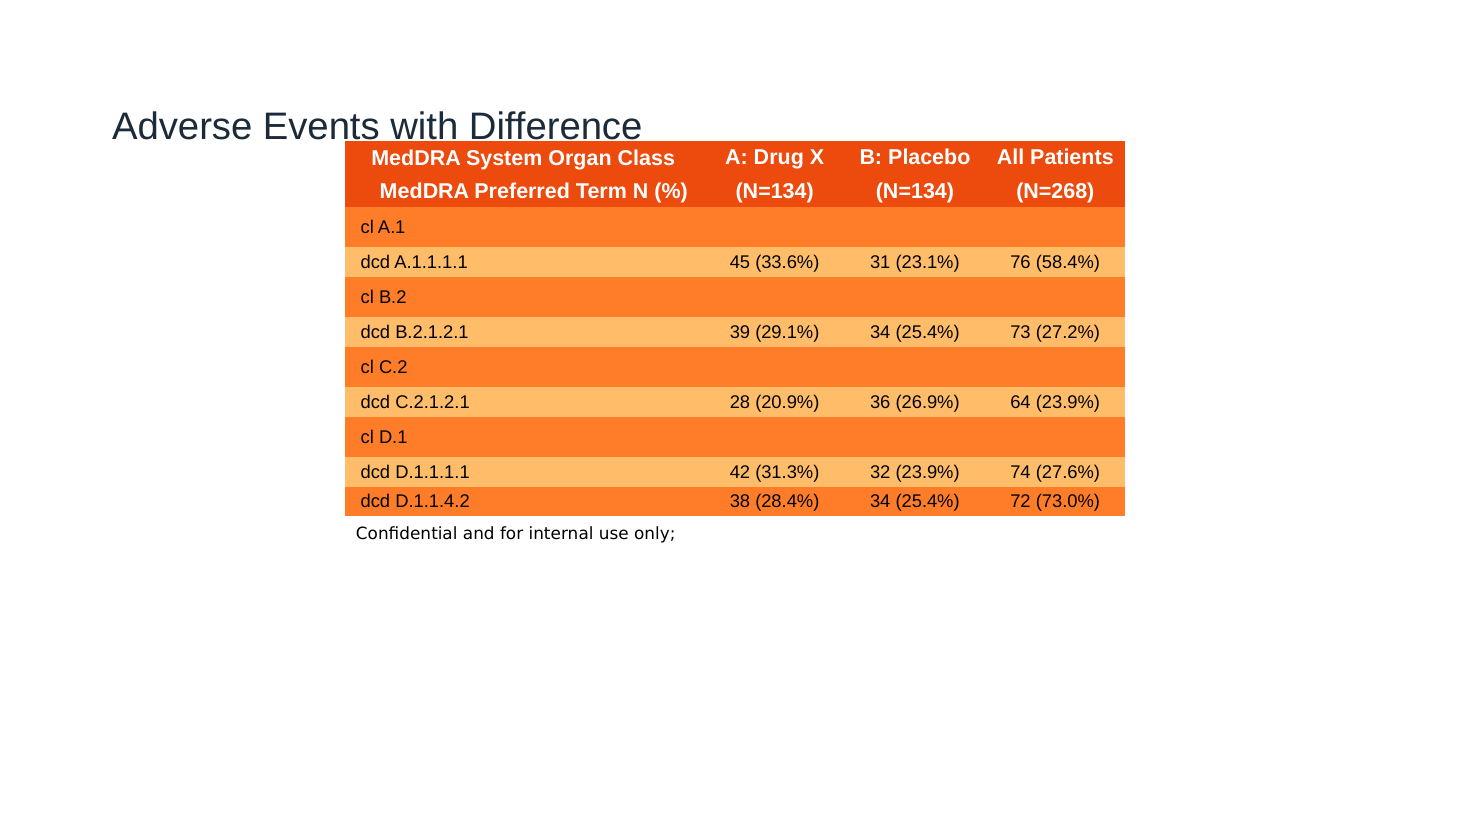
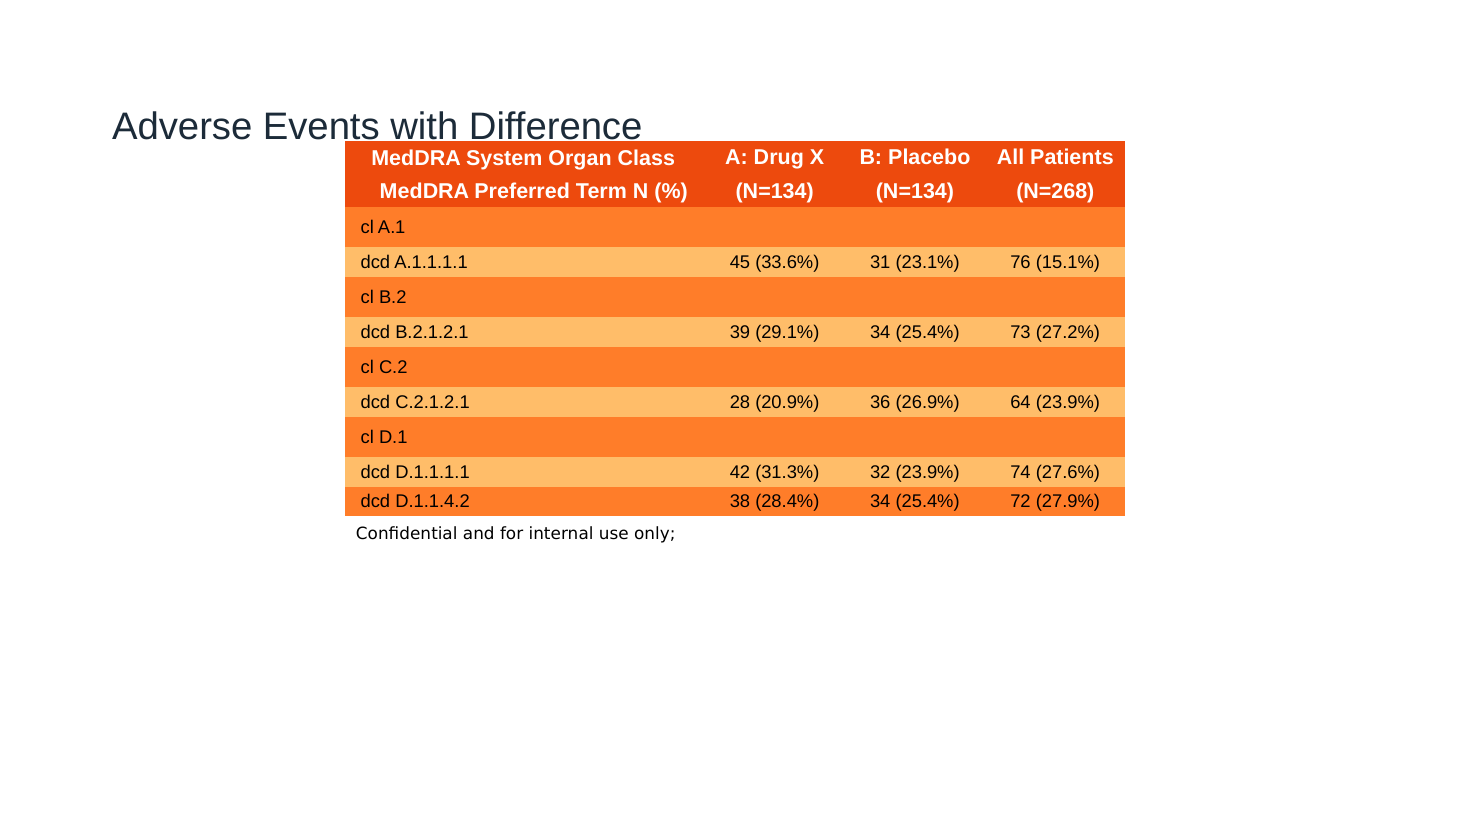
58.4%: 58.4% -> 15.1%
73.0%: 73.0% -> 27.9%
